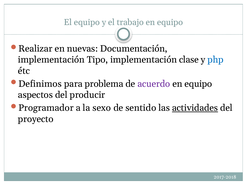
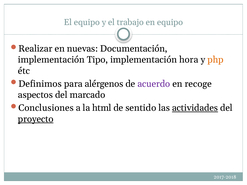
clase: clase -> hora
php colour: blue -> orange
problema: problema -> alérgenos
equipo at (198, 84): equipo -> recoge
producir: producir -> marcado
Programador: Programador -> Conclusiones
sexo: sexo -> html
proyecto underline: none -> present
